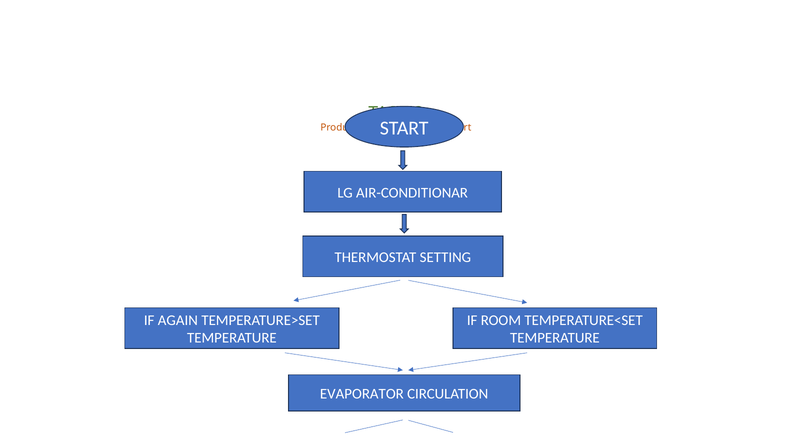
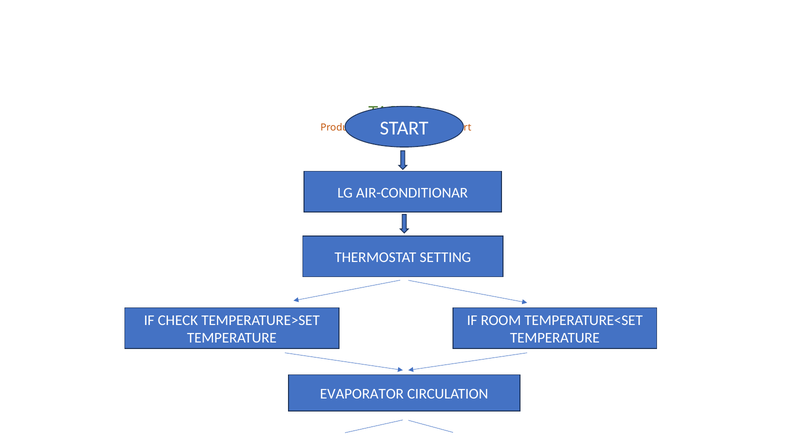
AGAIN: AGAIN -> CHECK
